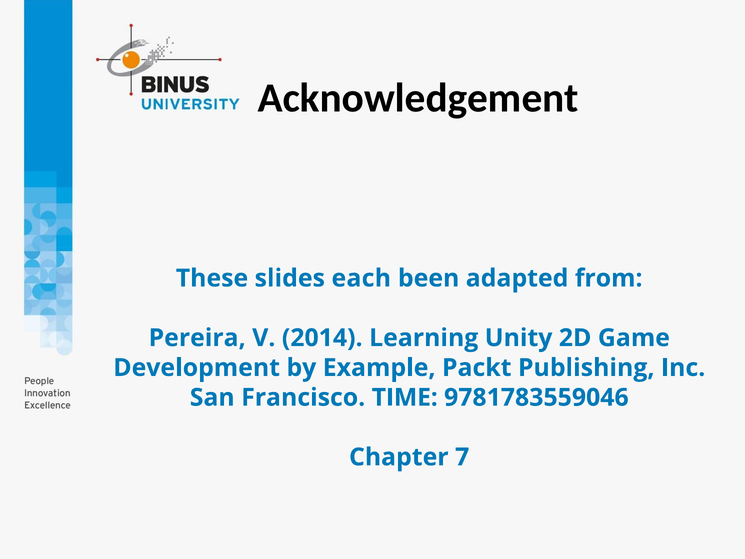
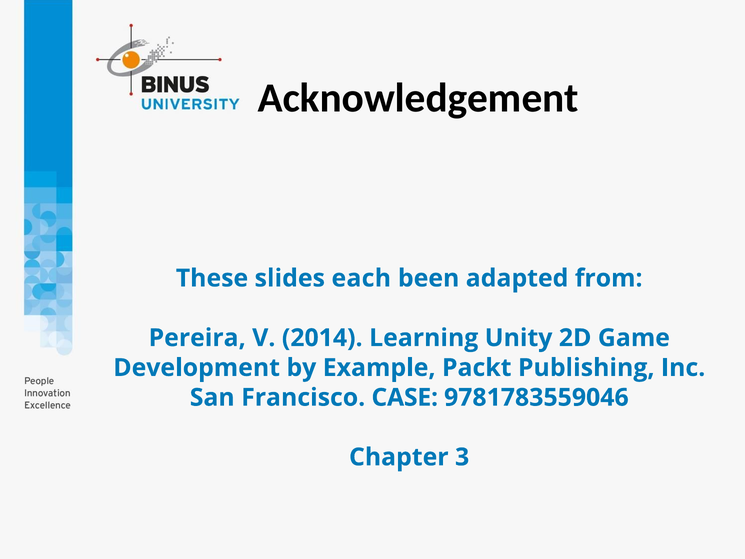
TIME: TIME -> CASE
7: 7 -> 3
